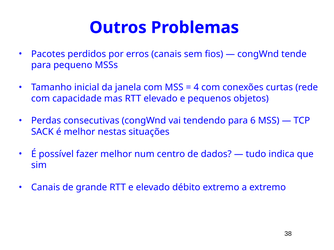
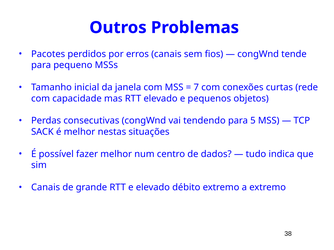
4: 4 -> 7
6: 6 -> 5
